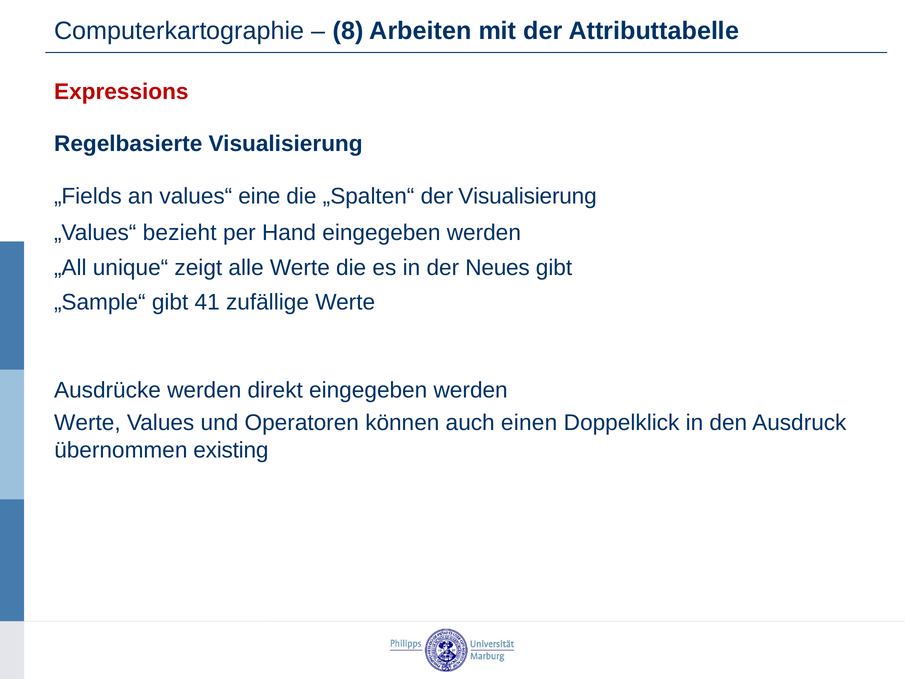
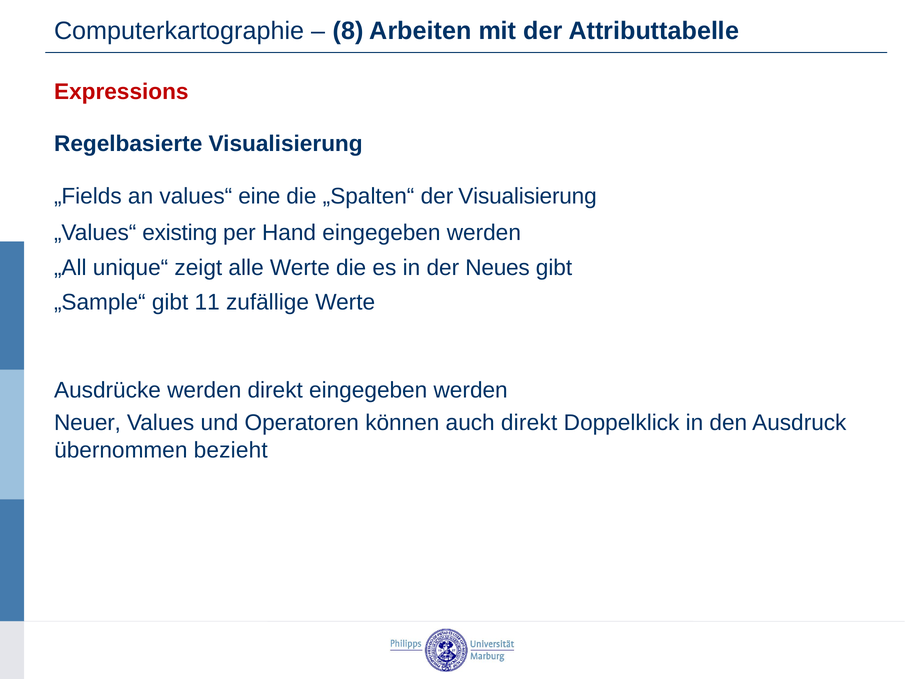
bezieht: bezieht -> existing
41: 41 -> 11
Werte at (87, 423): Werte -> Neuer
auch einen: einen -> direkt
existing: existing -> bezieht
